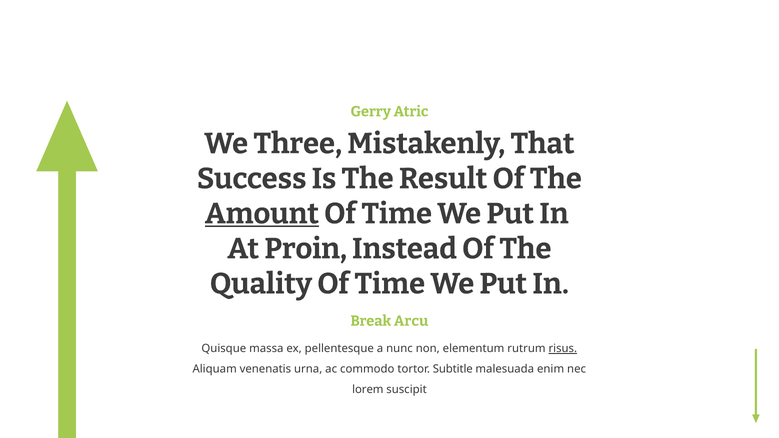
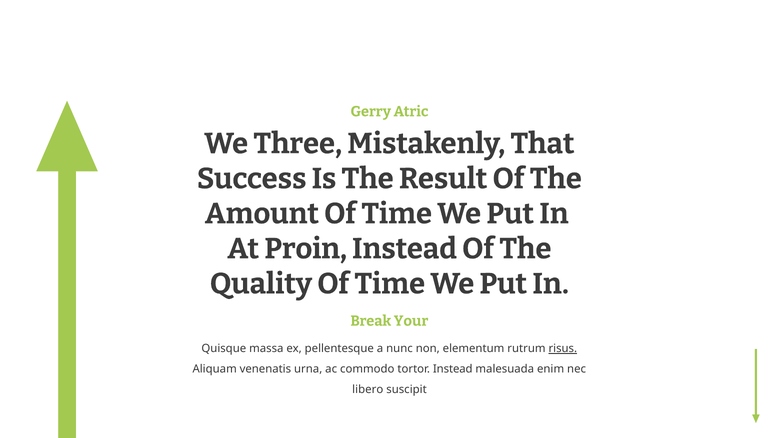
Amount underline: present -> none
Arcu: Arcu -> Your
tortor Subtitle: Subtitle -> Instead
lorem: lorem -> libero
